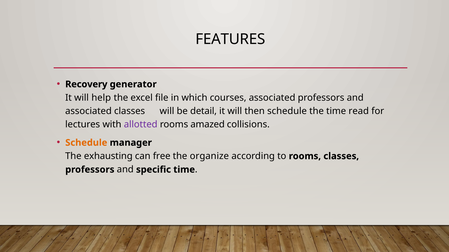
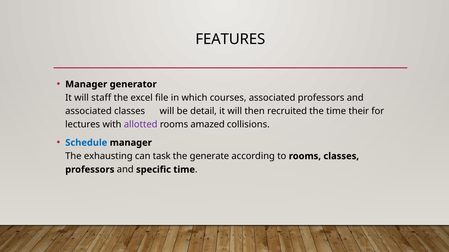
Recovery at (86, 84): Recovery -> Manager
help: help -> staff
then schedule: schedule -> recruited
read: read -> their
Schedule at (86, 143) colour: orange -> blue
free: free -> task
organize: organize -> generate
